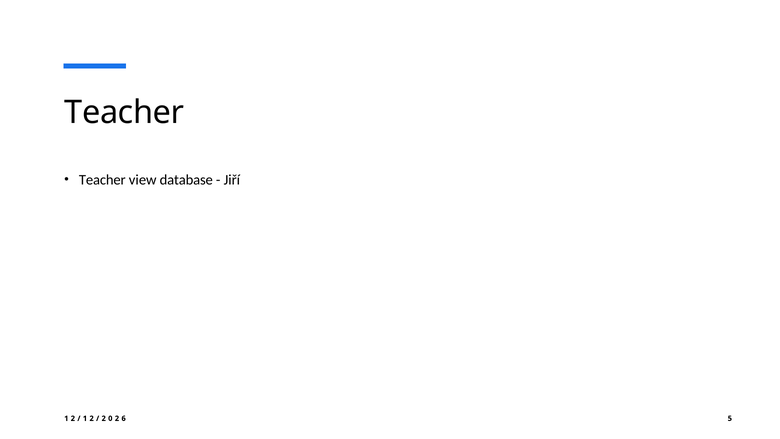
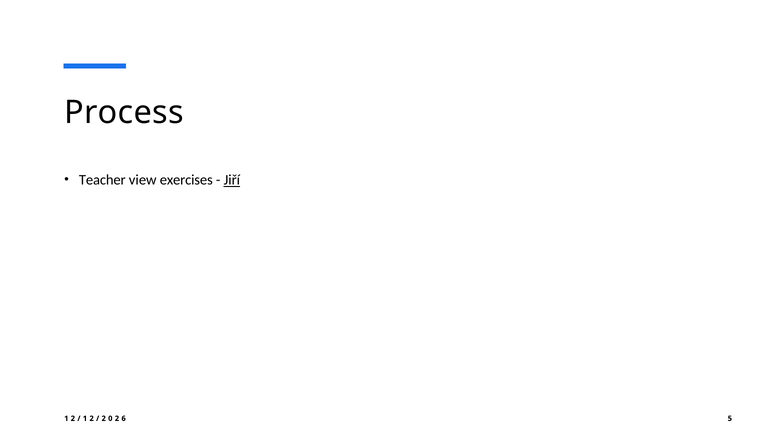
Teacher at (124, 112): Teacher -> Process
database: database -> exercises
Jiří underline: none -> present
